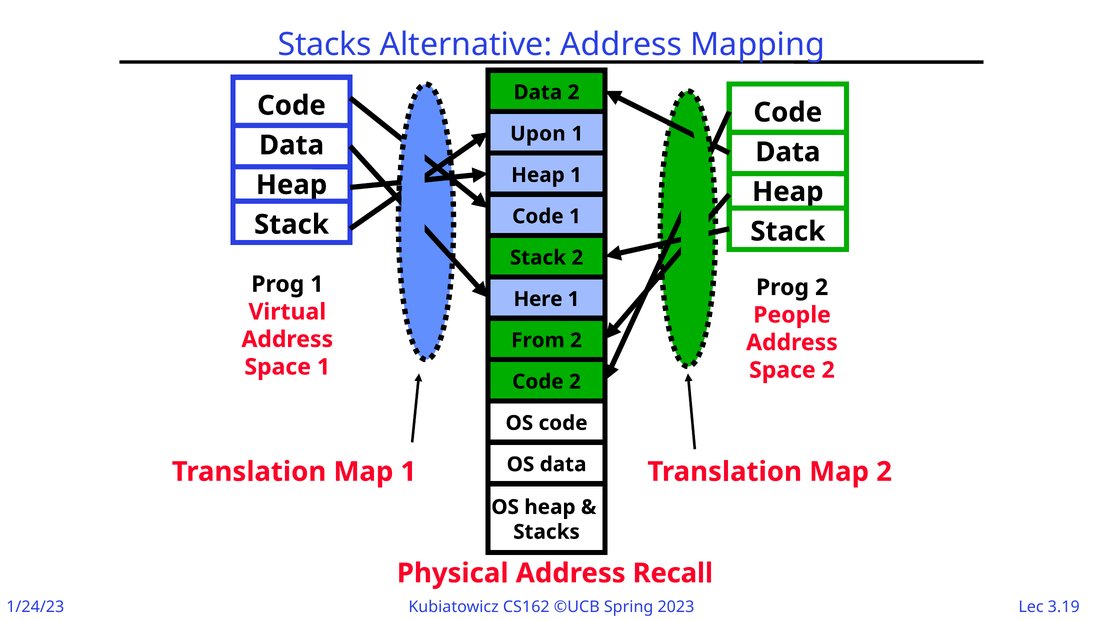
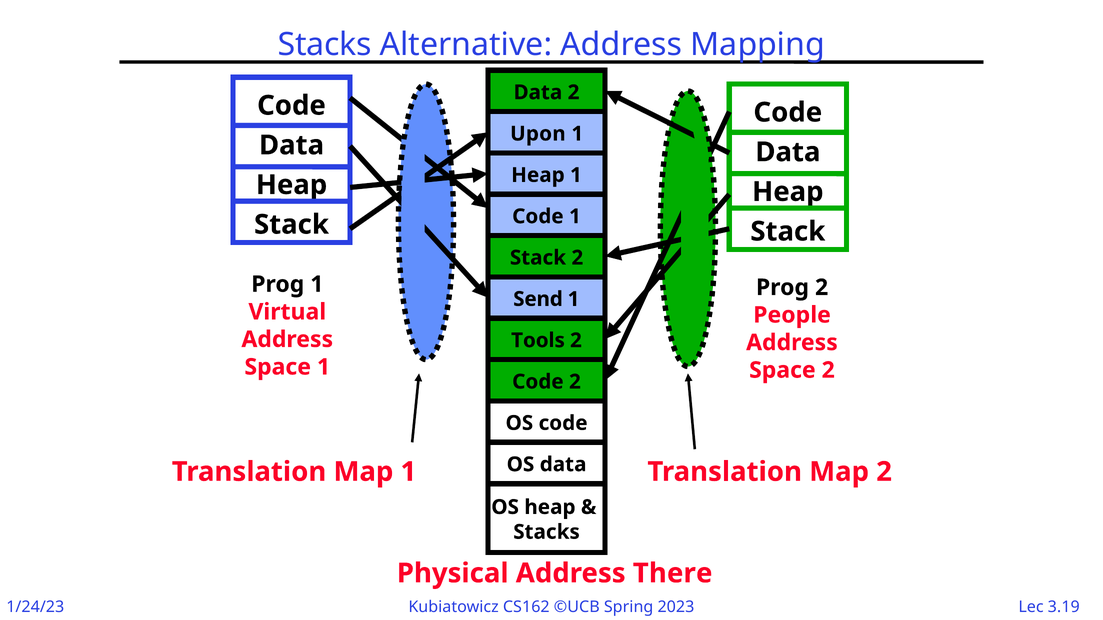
Here: Here -> Send
From: From -> Tools
Recall: Recall -> There
